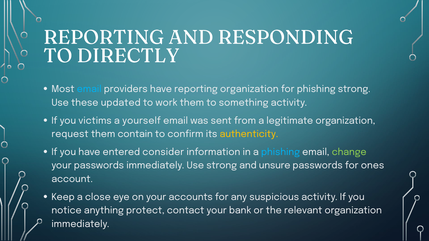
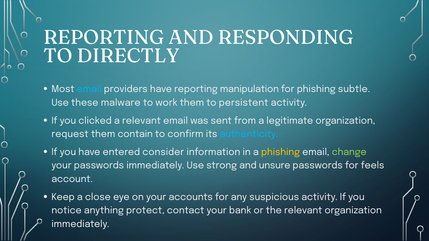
reporting organization: organization -> manipulation
phishing strong: strong -> subtle
updated: updated -> malware
something: something -> persistent
victims: victims -> clicked
a yourself: yourself -> relevant
authenticity colour: yellow -> light blue
phishing at (280, 152) colour: light blue -> yellow
ones: ones -> feels
